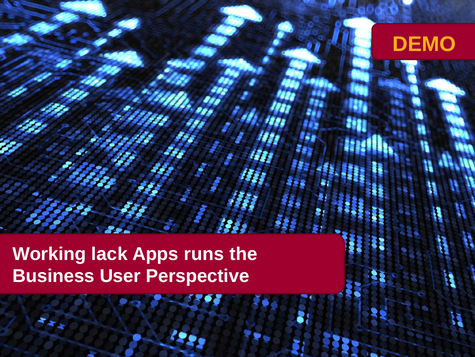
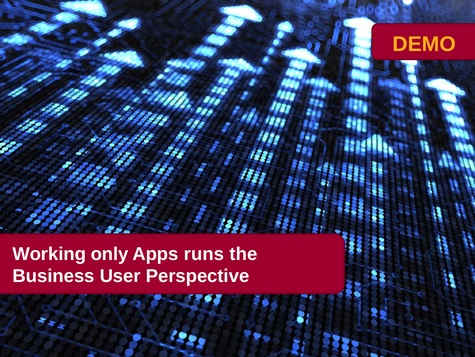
lack: lack -> only
